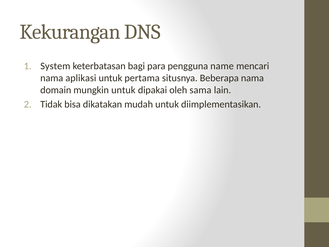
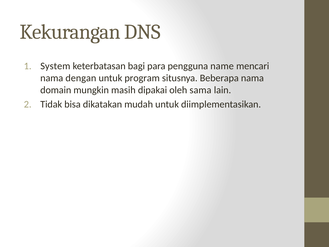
aplikasi: aplikasi -> dengan
pertama: pertama -> program
mungkin untuk: untuk -> masih
